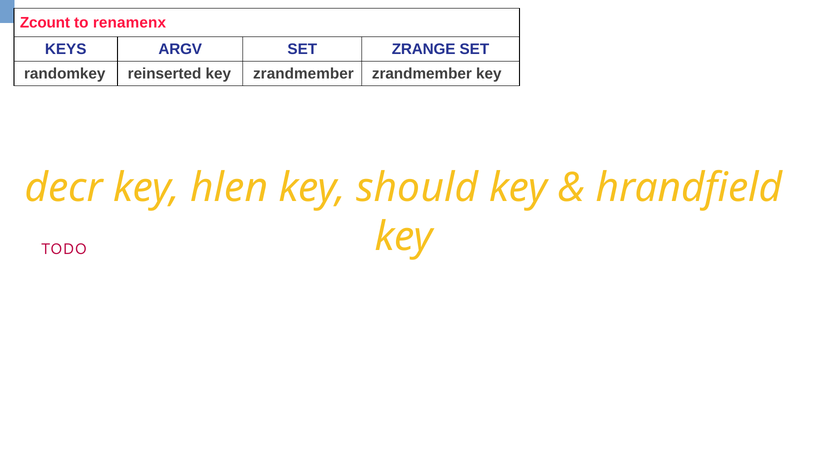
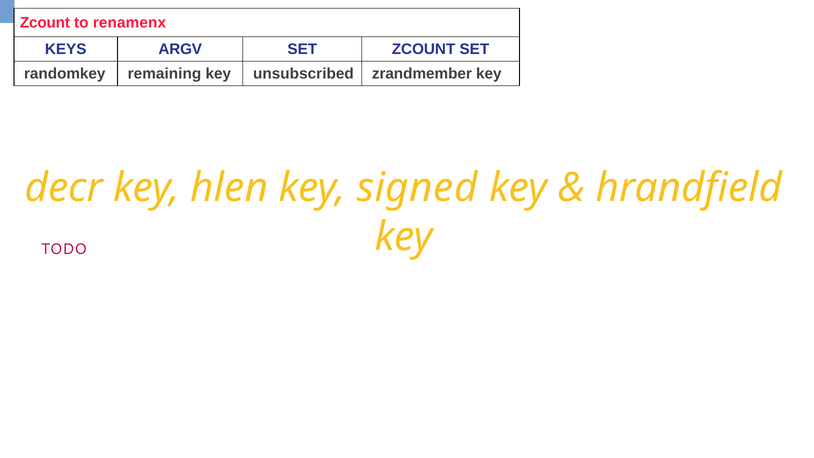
SET ZRANGE: ZRANGE -> ZCOUNT
reinserted: reinserted -> remaining
key zrandmember: zrandmember -> unsubscribed
should: should -> signed
